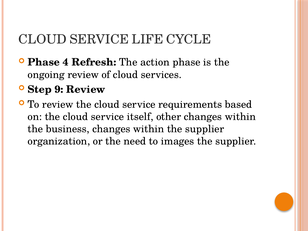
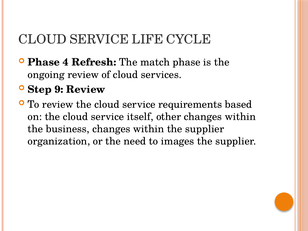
action: action -> match
